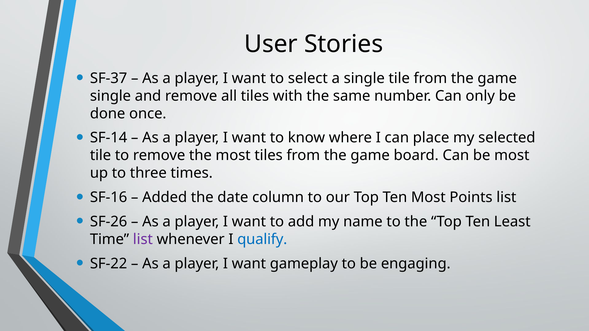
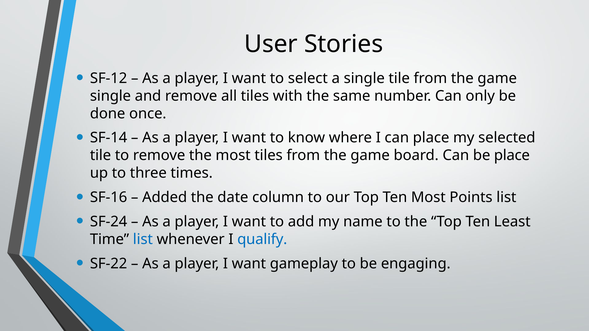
SF-37: SF-37 -> SF-12
be most: most -> place
SF-26: SF-26 -> SF-24
list at (143, 239) colour: purple -> blue
